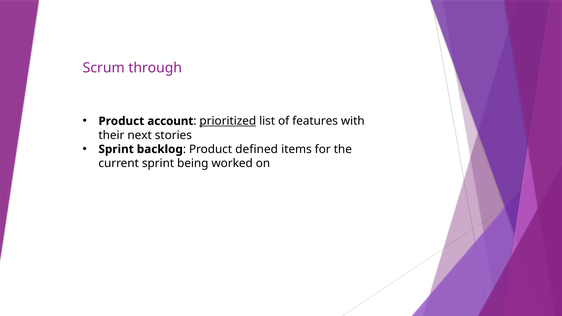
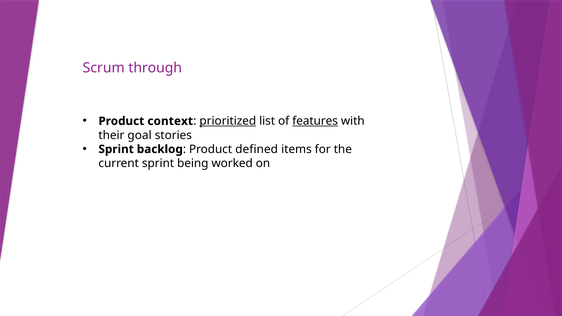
account: account -> context
features underline: none -> present
next: next -> goal
